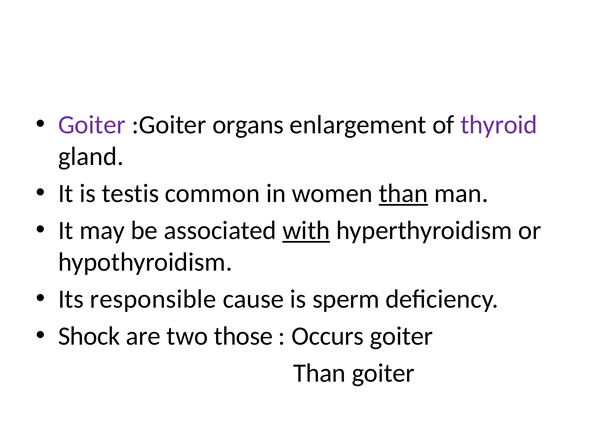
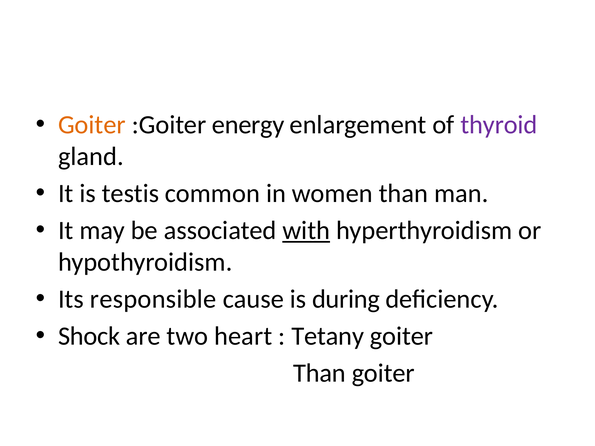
Goiter at (92, 125) colour: purple -> orange
organs: organs -> energy
than at (403, 194) underline: present -> none
sperm: sperm -> during
those: those -> heart
Occurs: Occurs -> Tetany
